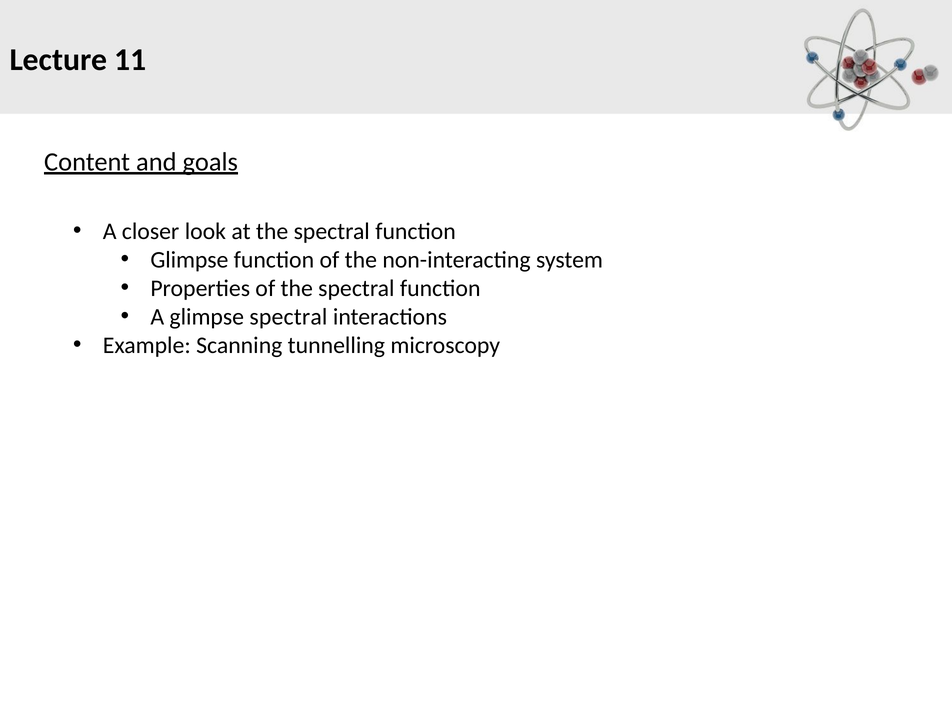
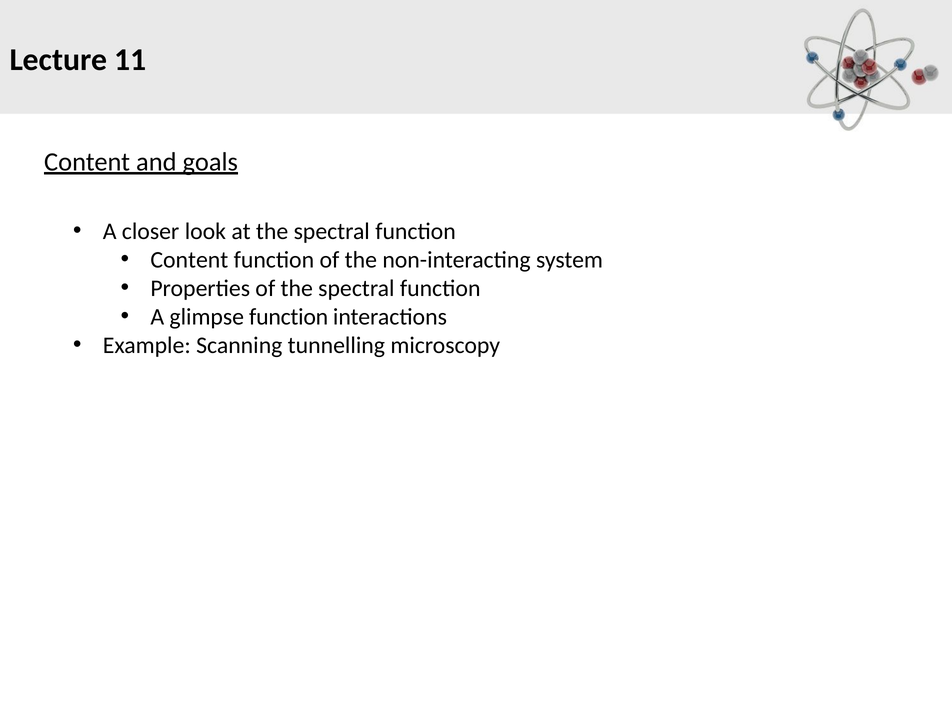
Glimpse at (189, 260): Glimpse -> Content
glimpse spectral: spectral -> function
